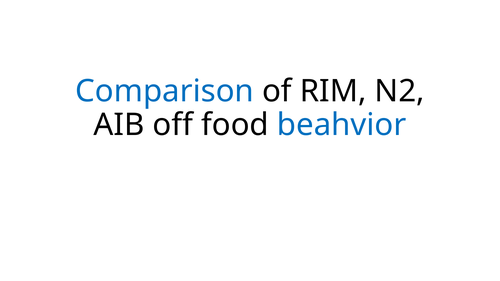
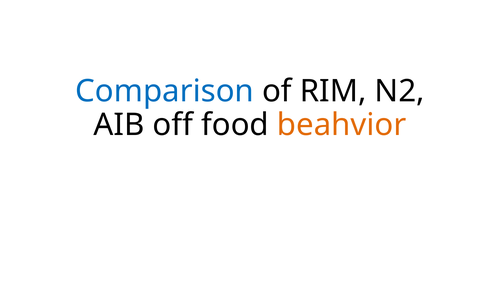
beahvior colour: blue -> orange
